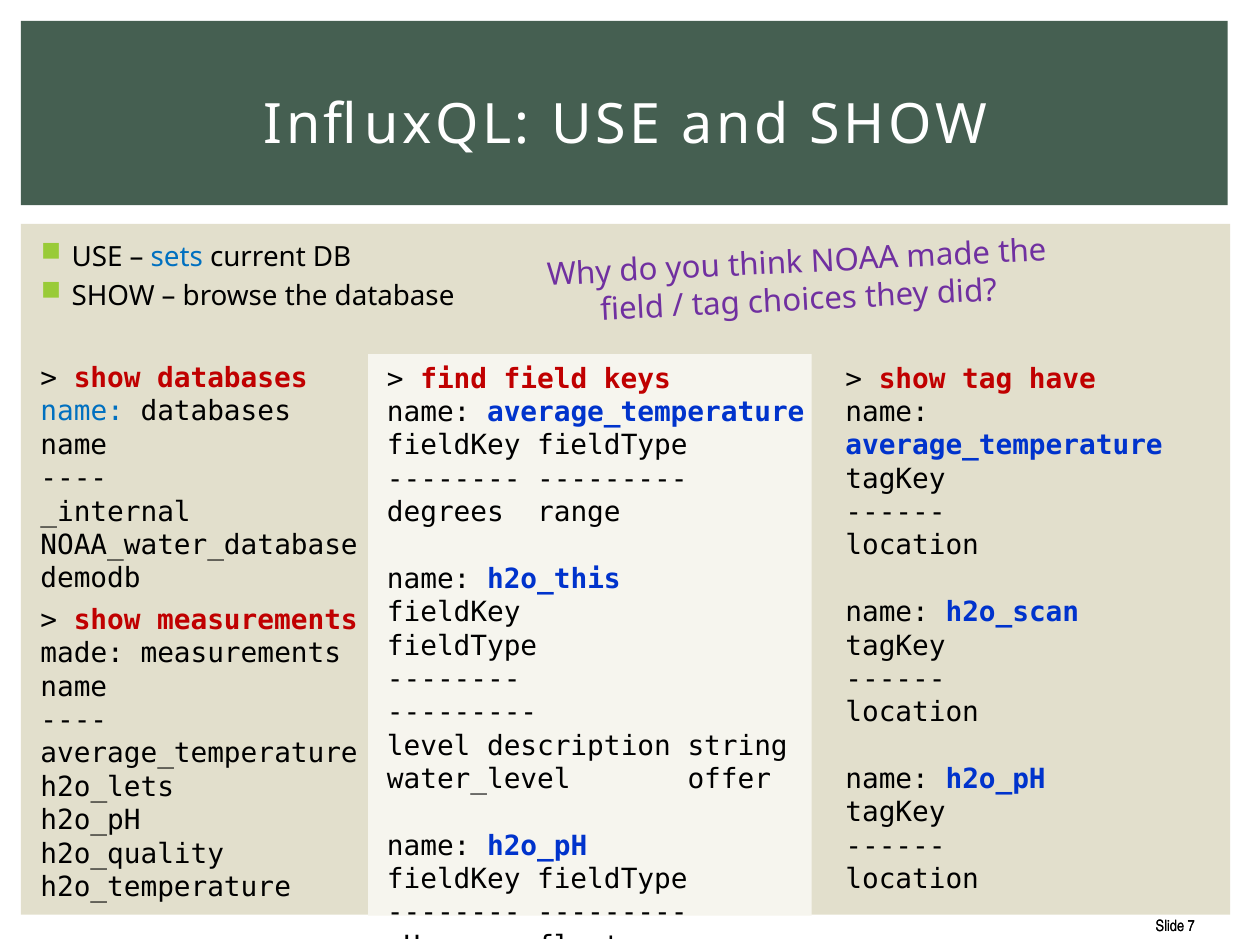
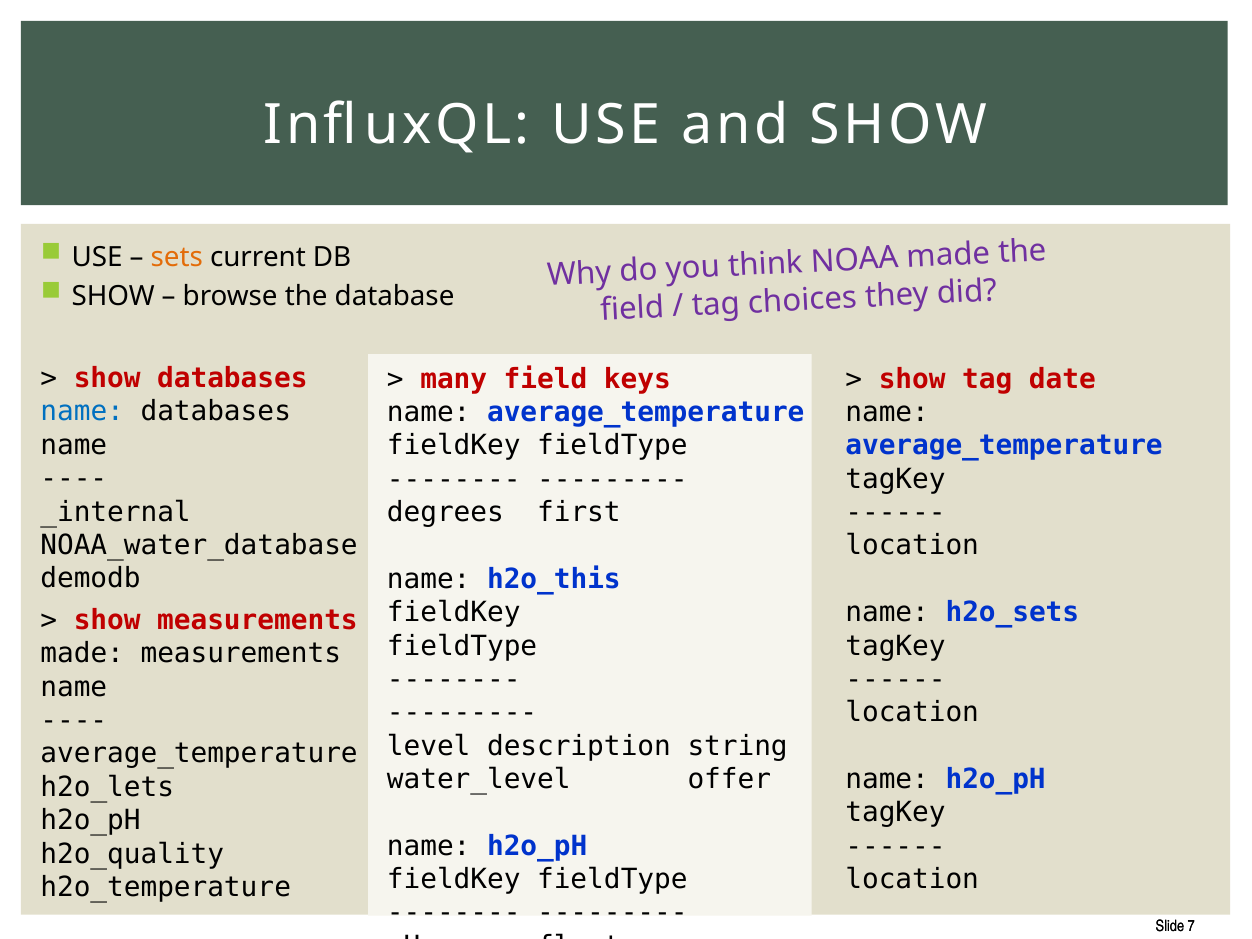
sets colour: blue -> orange
find: find -> many
have: have -> date
range: range -> first
h2o_scan: h2o_scan -> h2o_sets
